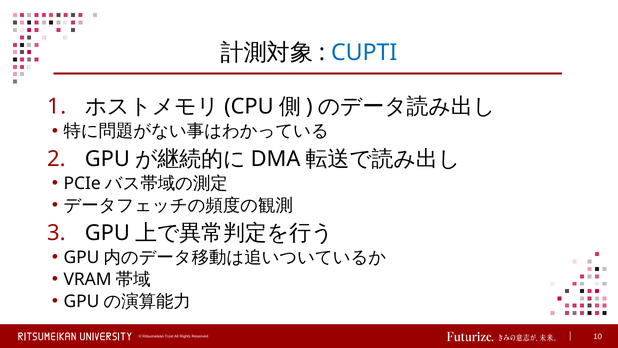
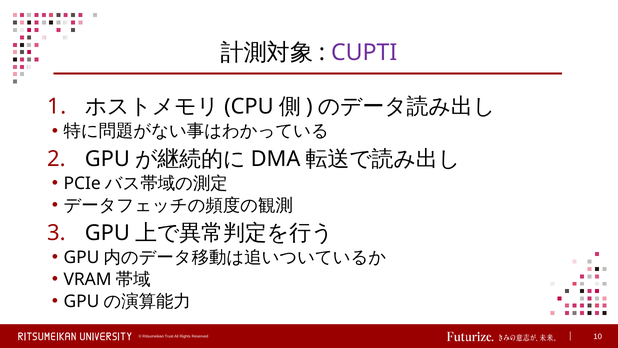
CUPTI colour: blue -> purple
